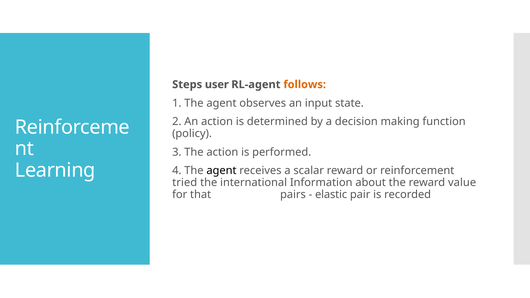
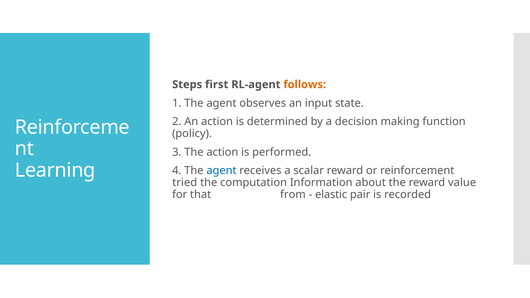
user: user -> first
agent at (221, 171) colour: black -> blue
international: international -> computation
pairs: pairs -> from
